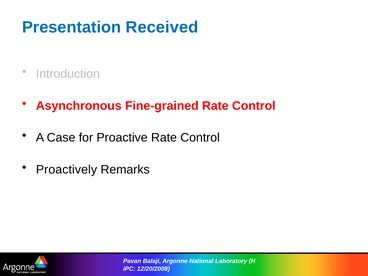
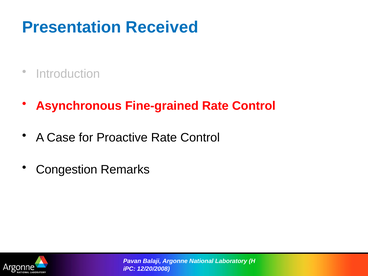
Proactively: Proactively -> Congestion
